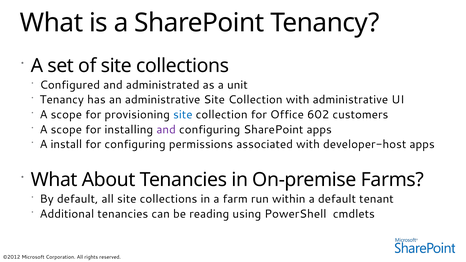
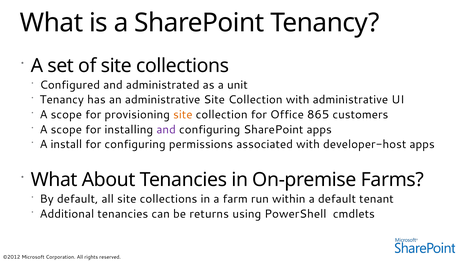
site at (183, 115) colour: blue -> orange
602: 602 -> 865
reading: reading -> returns
